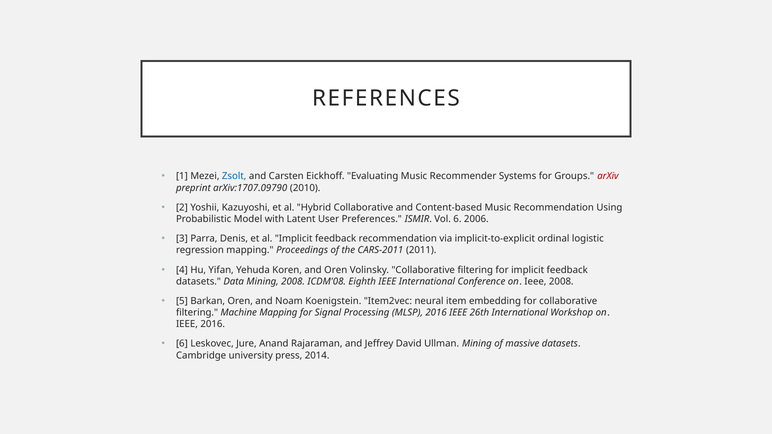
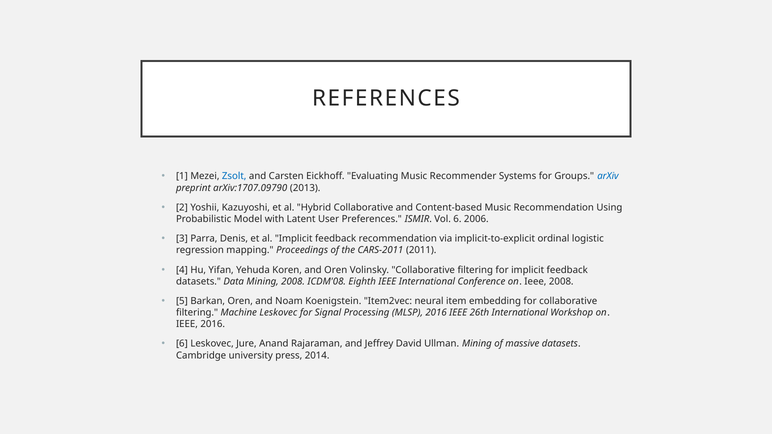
arXiv colour: red -> blue
2010: 2010 -> 2013
Machine Mapping: Mapping -> Leskovec
